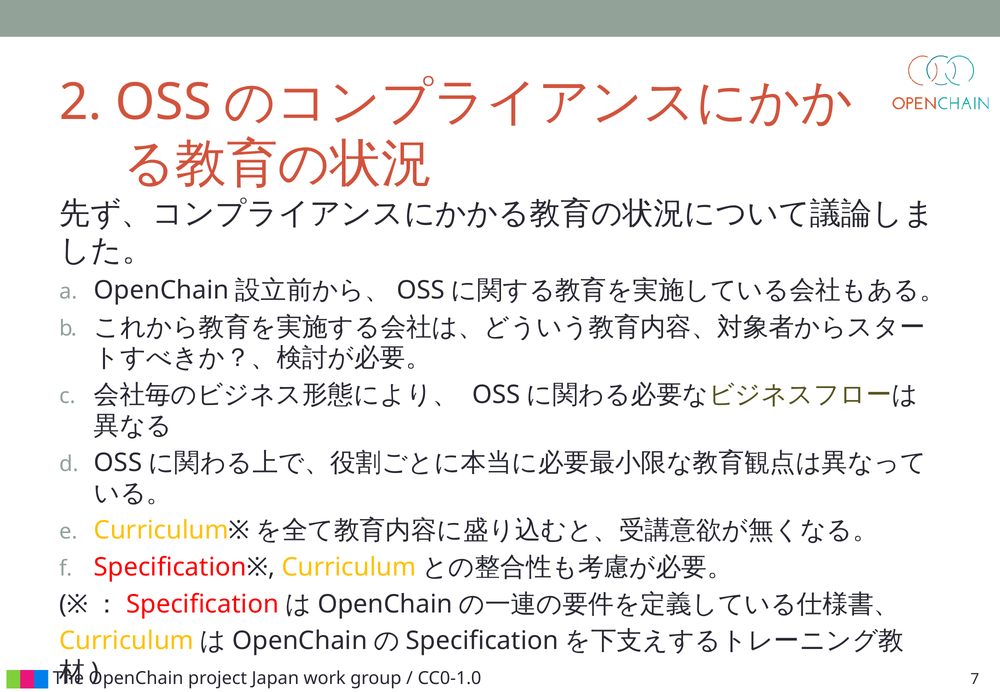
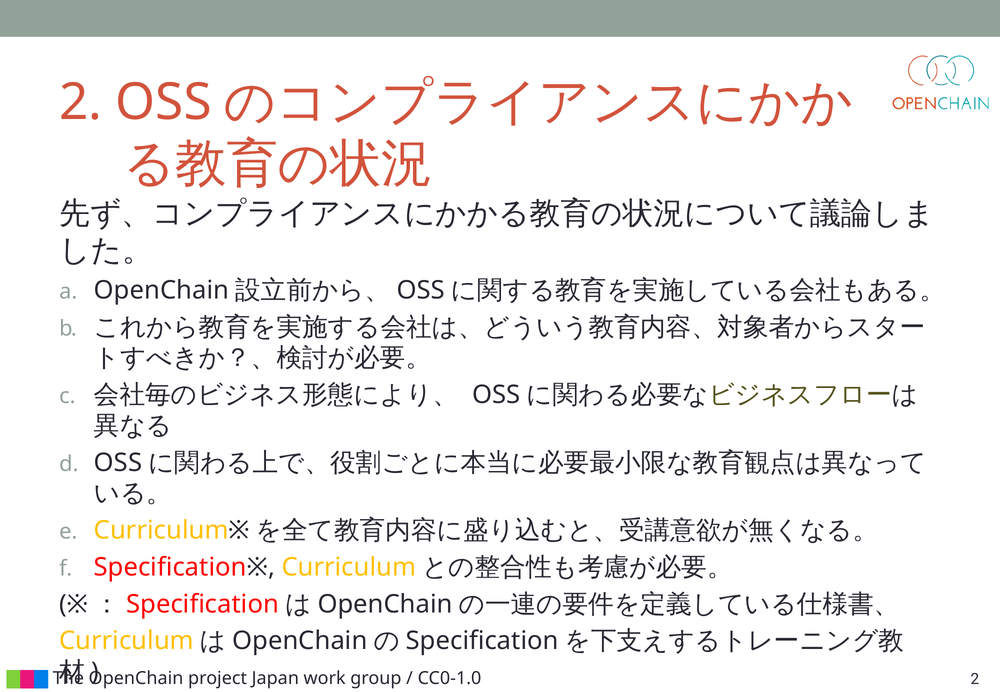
7 at (975, 679): 7 -> 2
